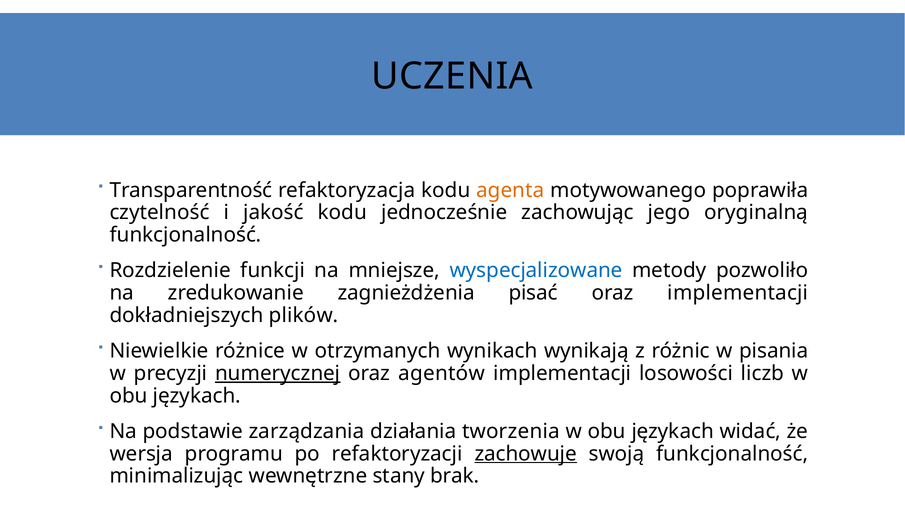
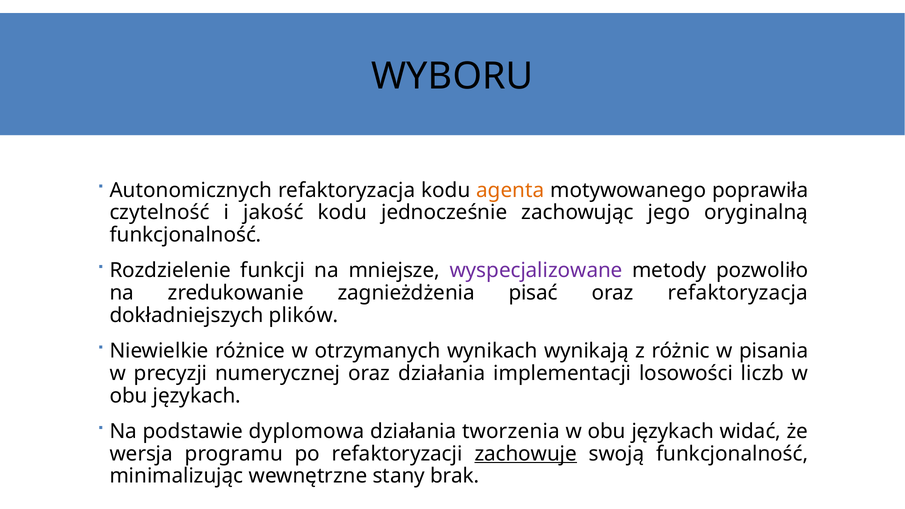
UCZENIA: UCZENIA -> WYBORU
Transparentność: Transparentność -> Autonomicznych
wyspecjalizowane colour: blue -> purple
oraz implementacji: implementacji -> refaktoryzacja
numerycznej underline: present -> none
oraz agentów: agentów -> działania
zarządzania: zarządzania -> dyplomowa
